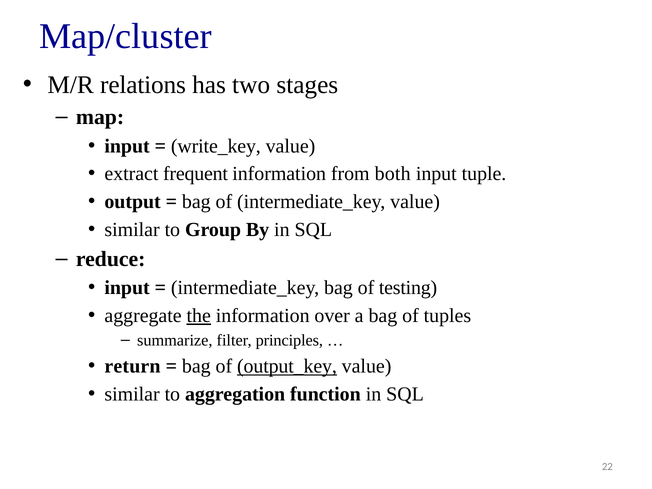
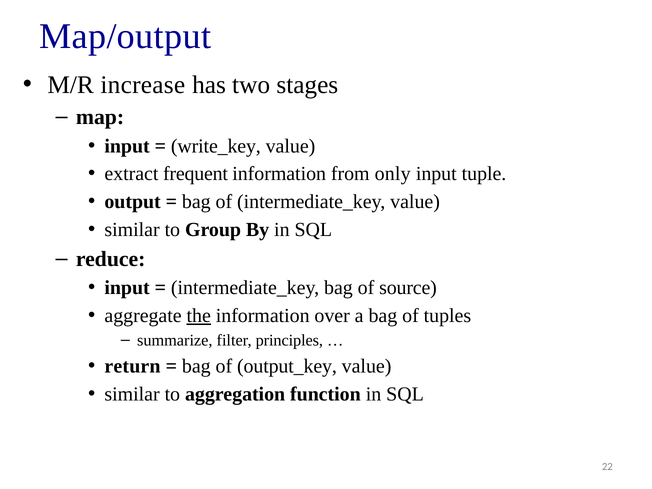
Map/cluster: Map/cluster -> Map/output
relations: relations -> increase
both: both -> only
testing: testing -> source
output_key underline: present -> none
